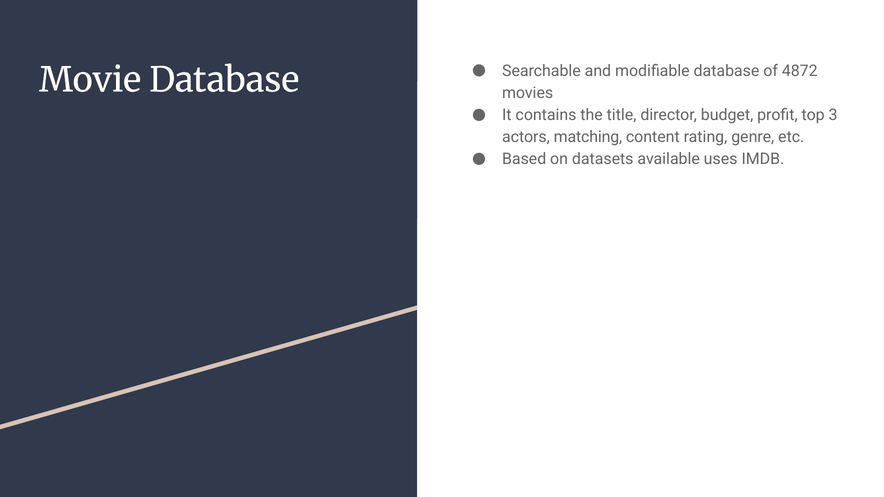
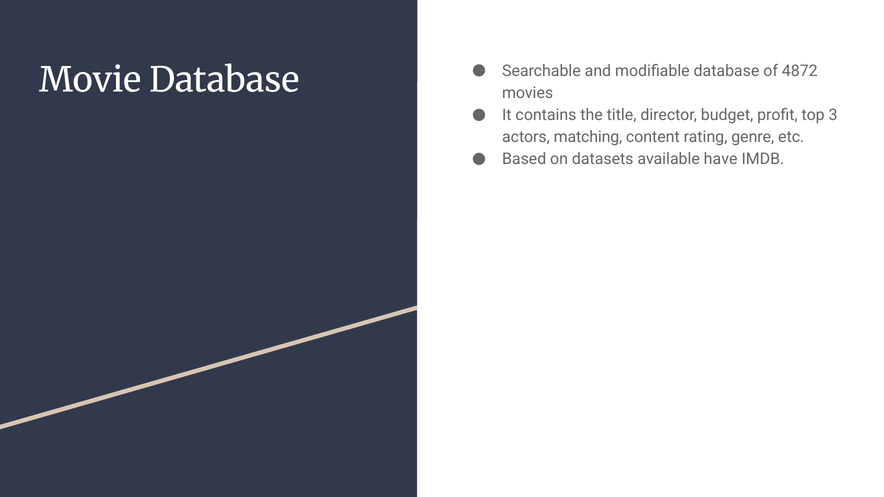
uses: uses -> have
